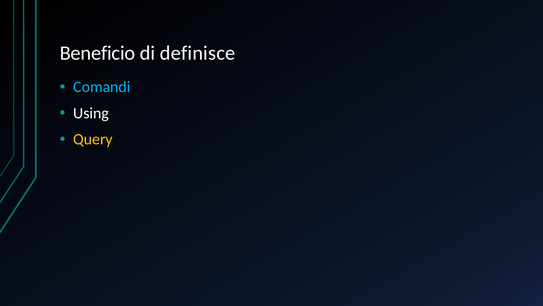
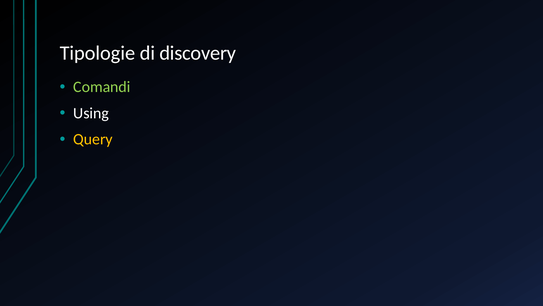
Beneficio: Beneficio -> Tipologie
definisce: definisce -> discovery
Comandi colour: light blue -> light green
